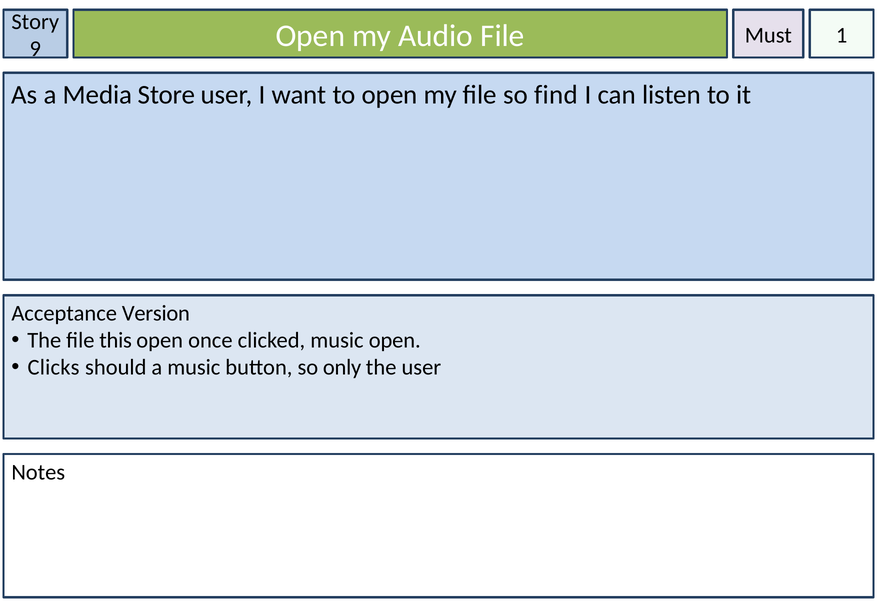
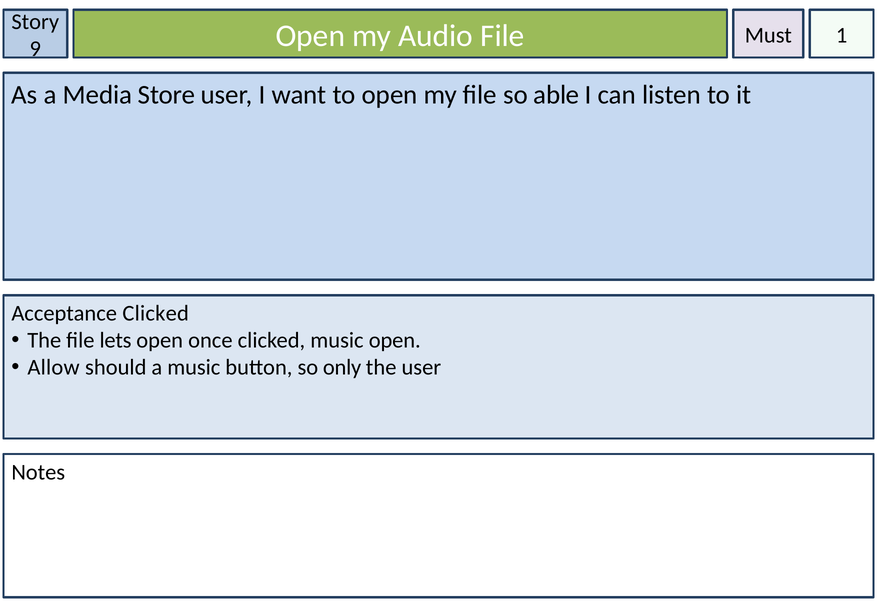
find: find -> able
Acceptance Version: Version -> Clicked
this: this -> lets
Clicks: Clicks -> Allow
